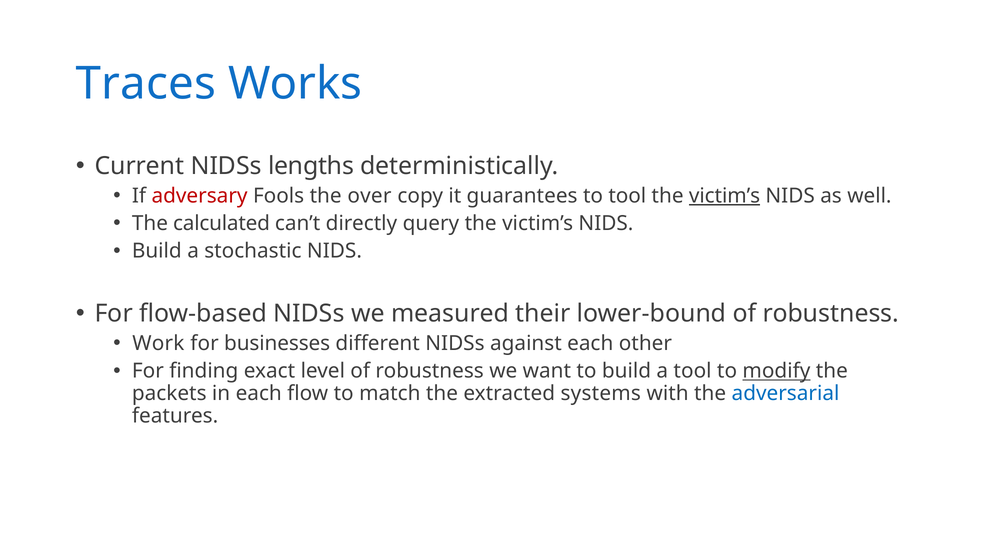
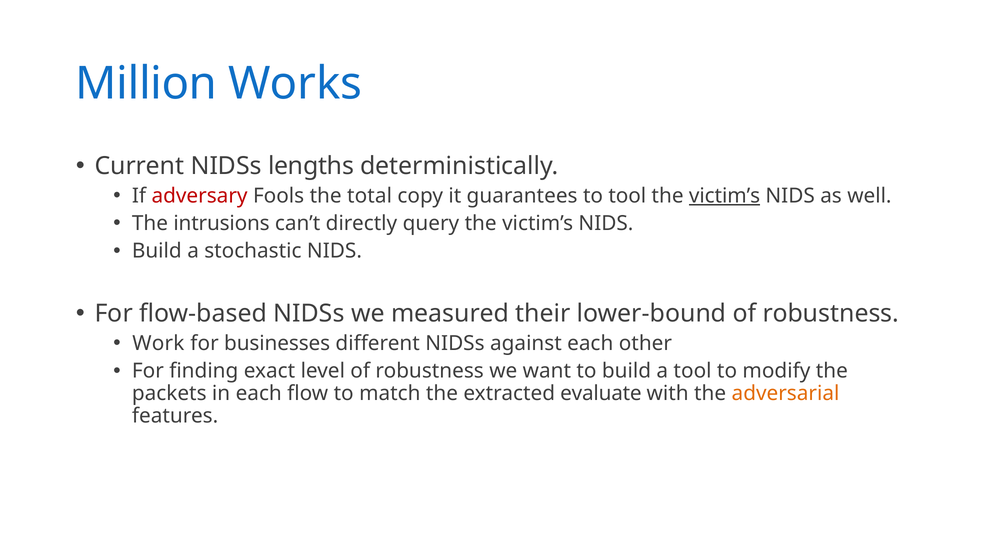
Traces: Traces -> Million
over: over -> total
calculated: calculated -> intrusions
modify underline: present -> none
systems: systems -> evaluate
adversarial colour: blue -> orange
